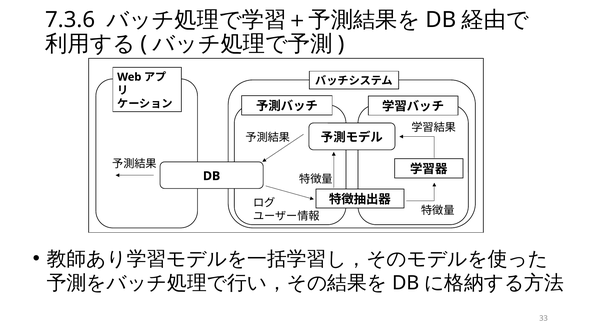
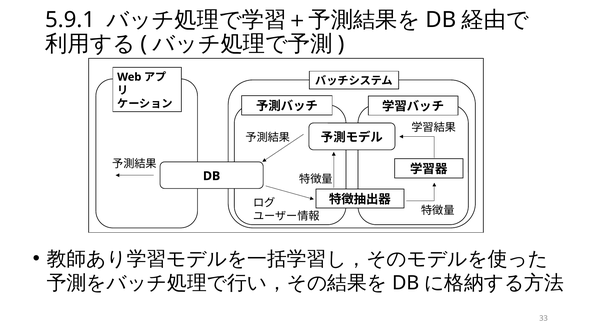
7.3.6: 7.3.6 -> 5.9.1
